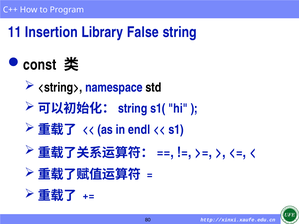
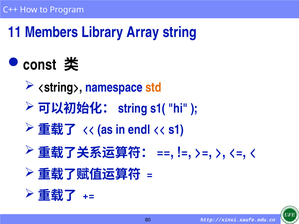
Insertion: Insertion -> Members
False: False -> Array
std colour: black -> orange
